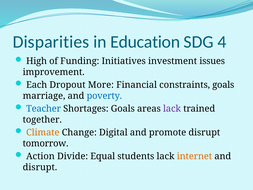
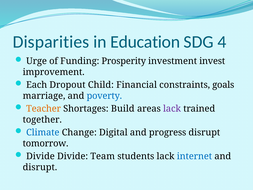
High: High -> Urge
Initiatives: Initiatives -> Prosperity
issues: issues -> invest
More: More -> Child
Teacher colour: blue -> orange
Shortages Goals: Goals -> Build
Climate colour: orange -> blue
promote: promote -> progress
Action at (40, 156): Action -> Divide
Equal: Equal -> Team
internet colour: orange -> blue
